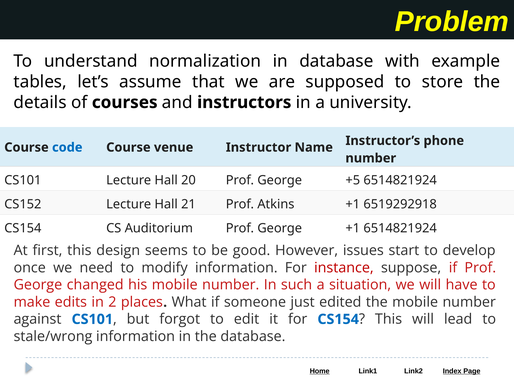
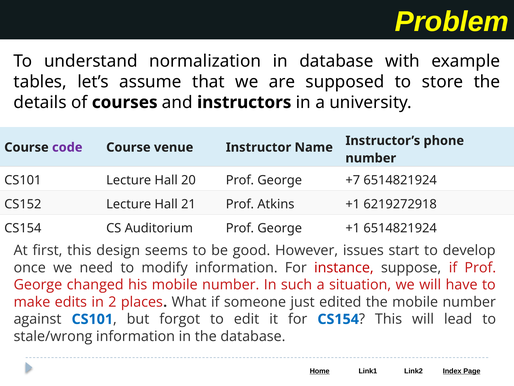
code colour: blue -> purple
+5: +5 -> +7
6519292918: 6519292918 -> 6219272918
